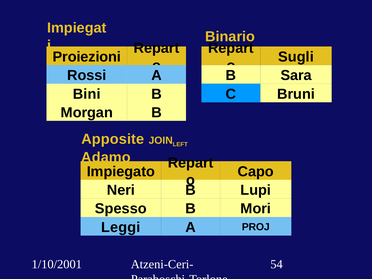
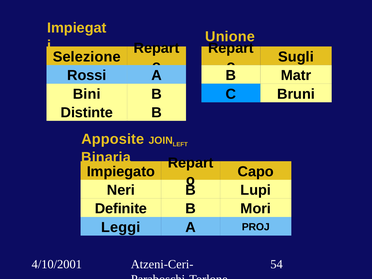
Binario: Binario -> Unione
Proiezioni: Proiezioni -> Selezione
Sara: Sara -> Matr
Morgan: Morgan -> Distinte
Adamo: Adamo -> Binaria
Spesso: Spesso -> Definite
1/10/2001: 1/10/2001 -> 4/10/2001
